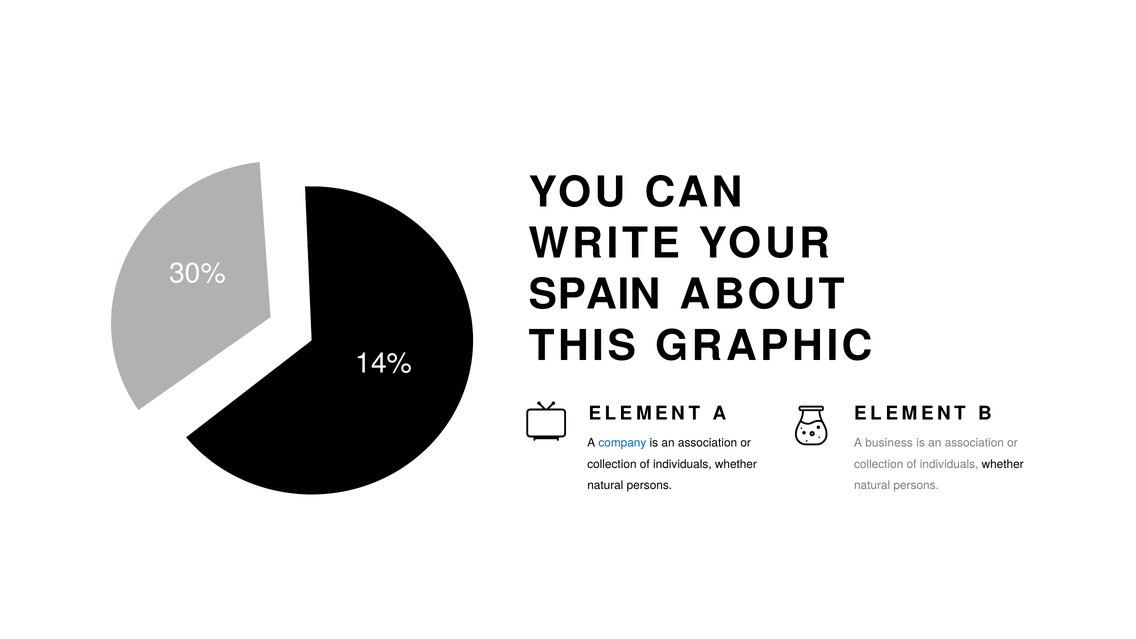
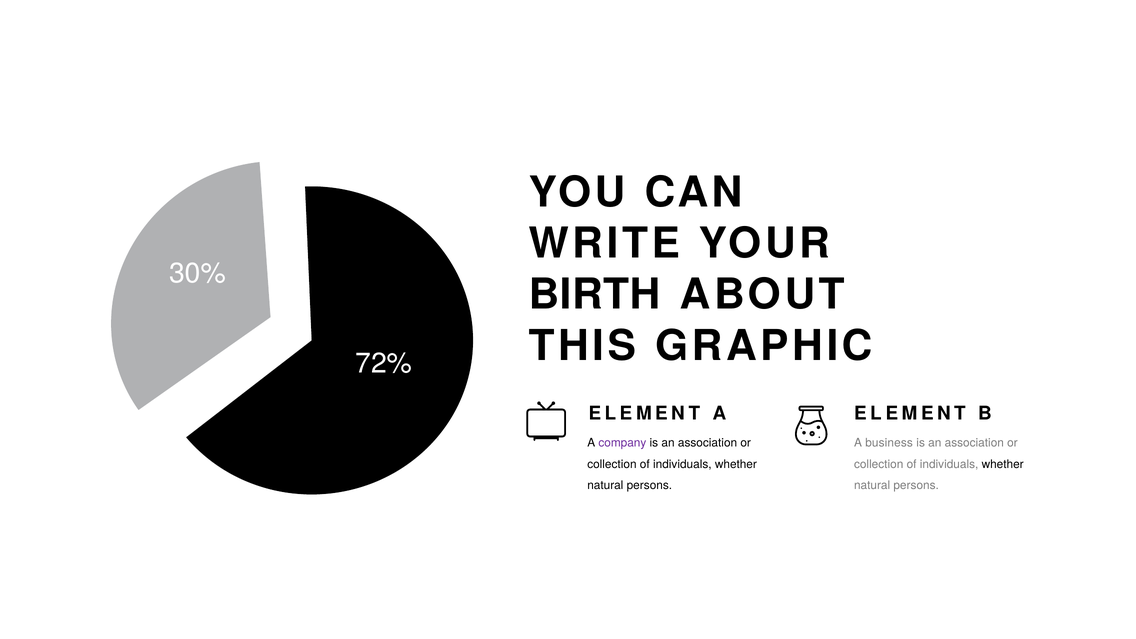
SPAIN: SPAIN -> BIRTH
14%: 14% -> 72%
company colour: blue -> purple
